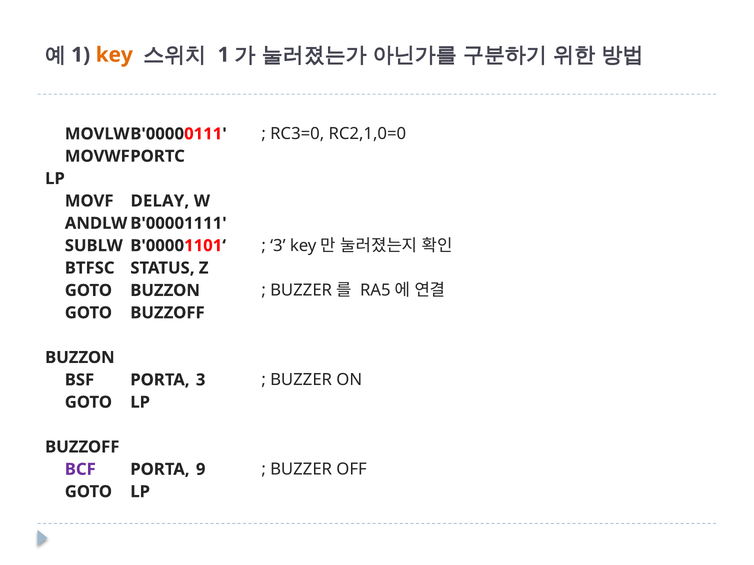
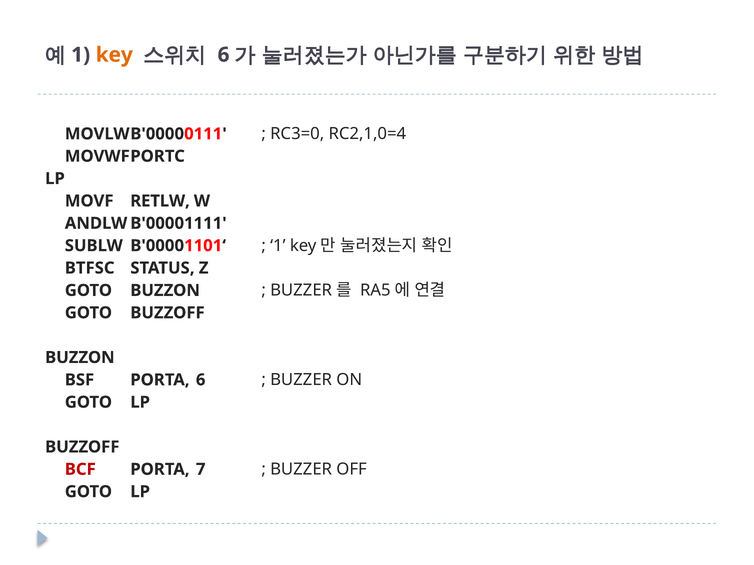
1 at (224, 55): 1 -> 6
RC2,1,0=0: RC2,1,0=0 -> RC2,1,0=4
DELAY: DELAY -> RETLW
3 at (278, 246): 3 -> 1
PORTA 3: 3 -> 6
BCF colour: purple -> red
9: 9 -> 7
